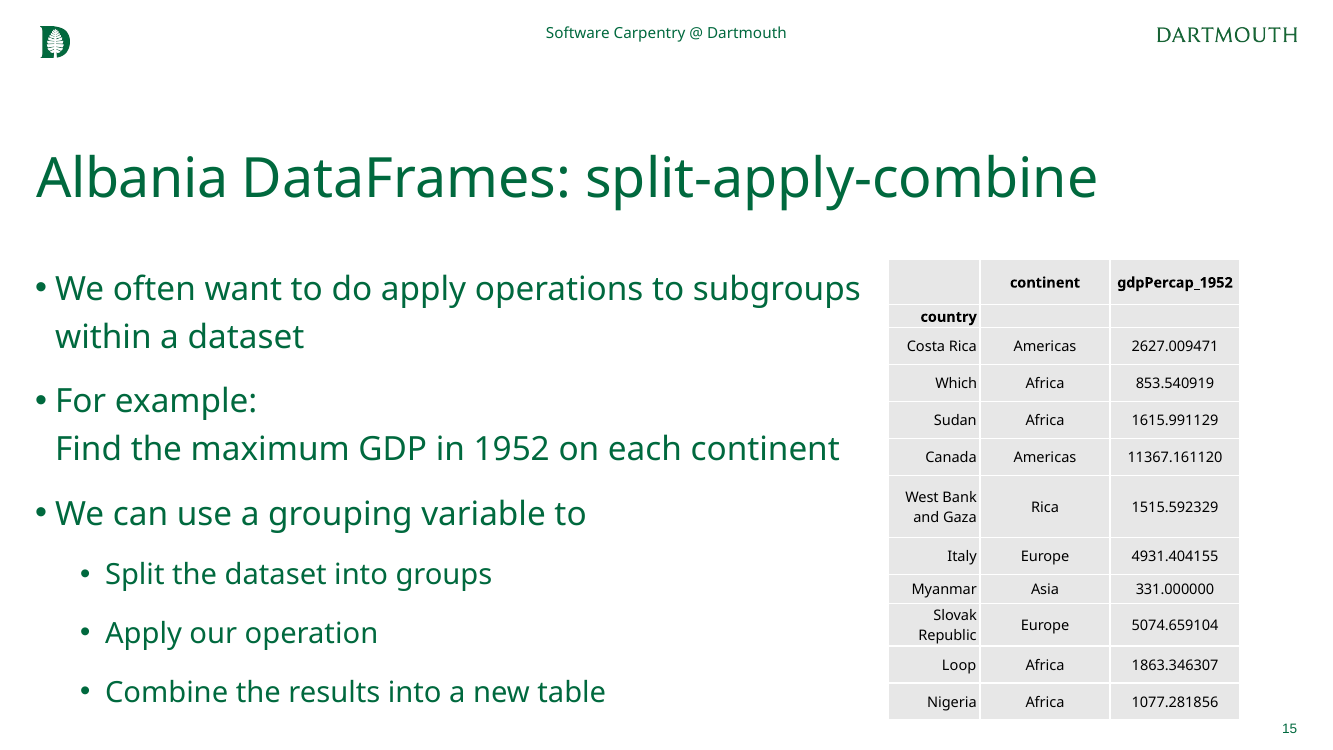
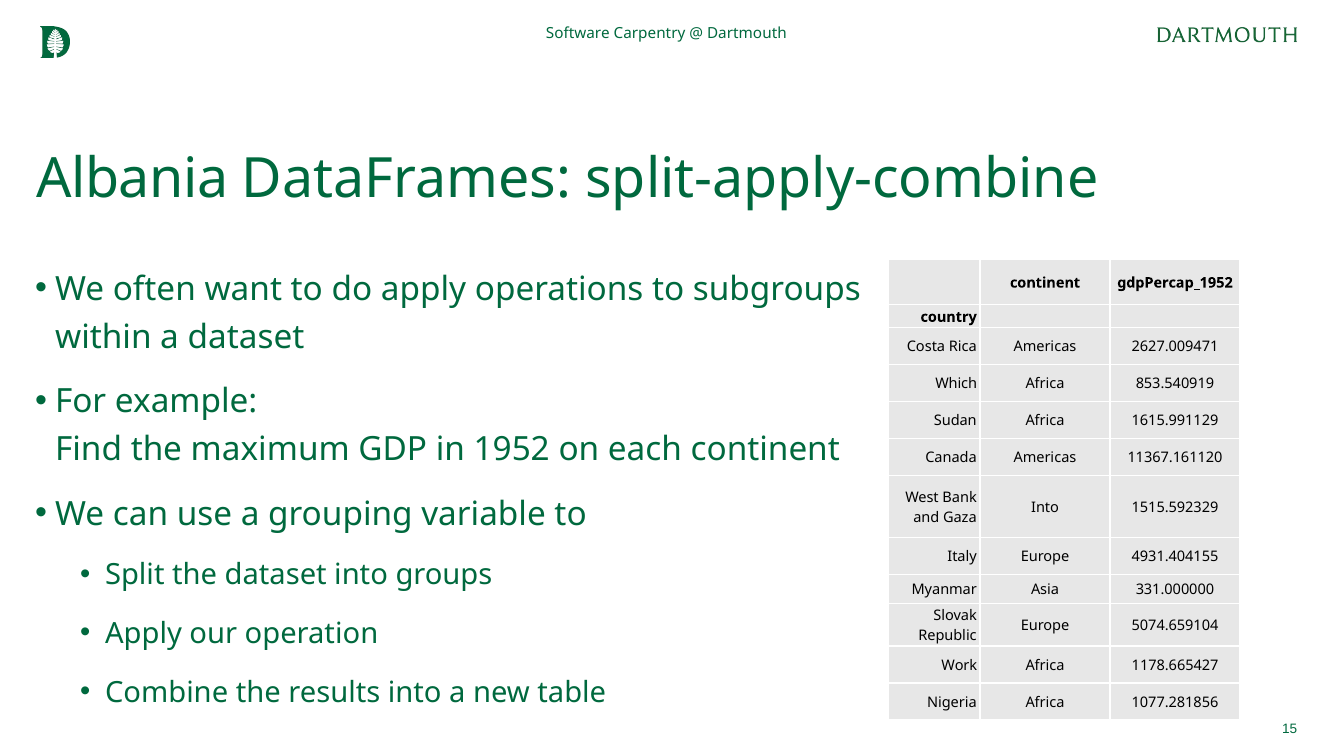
Rica at (1045, 507): Rica -> Into
Loop: Loop -> Work
1863.346307: 1863.346307 -> 1178.665427
